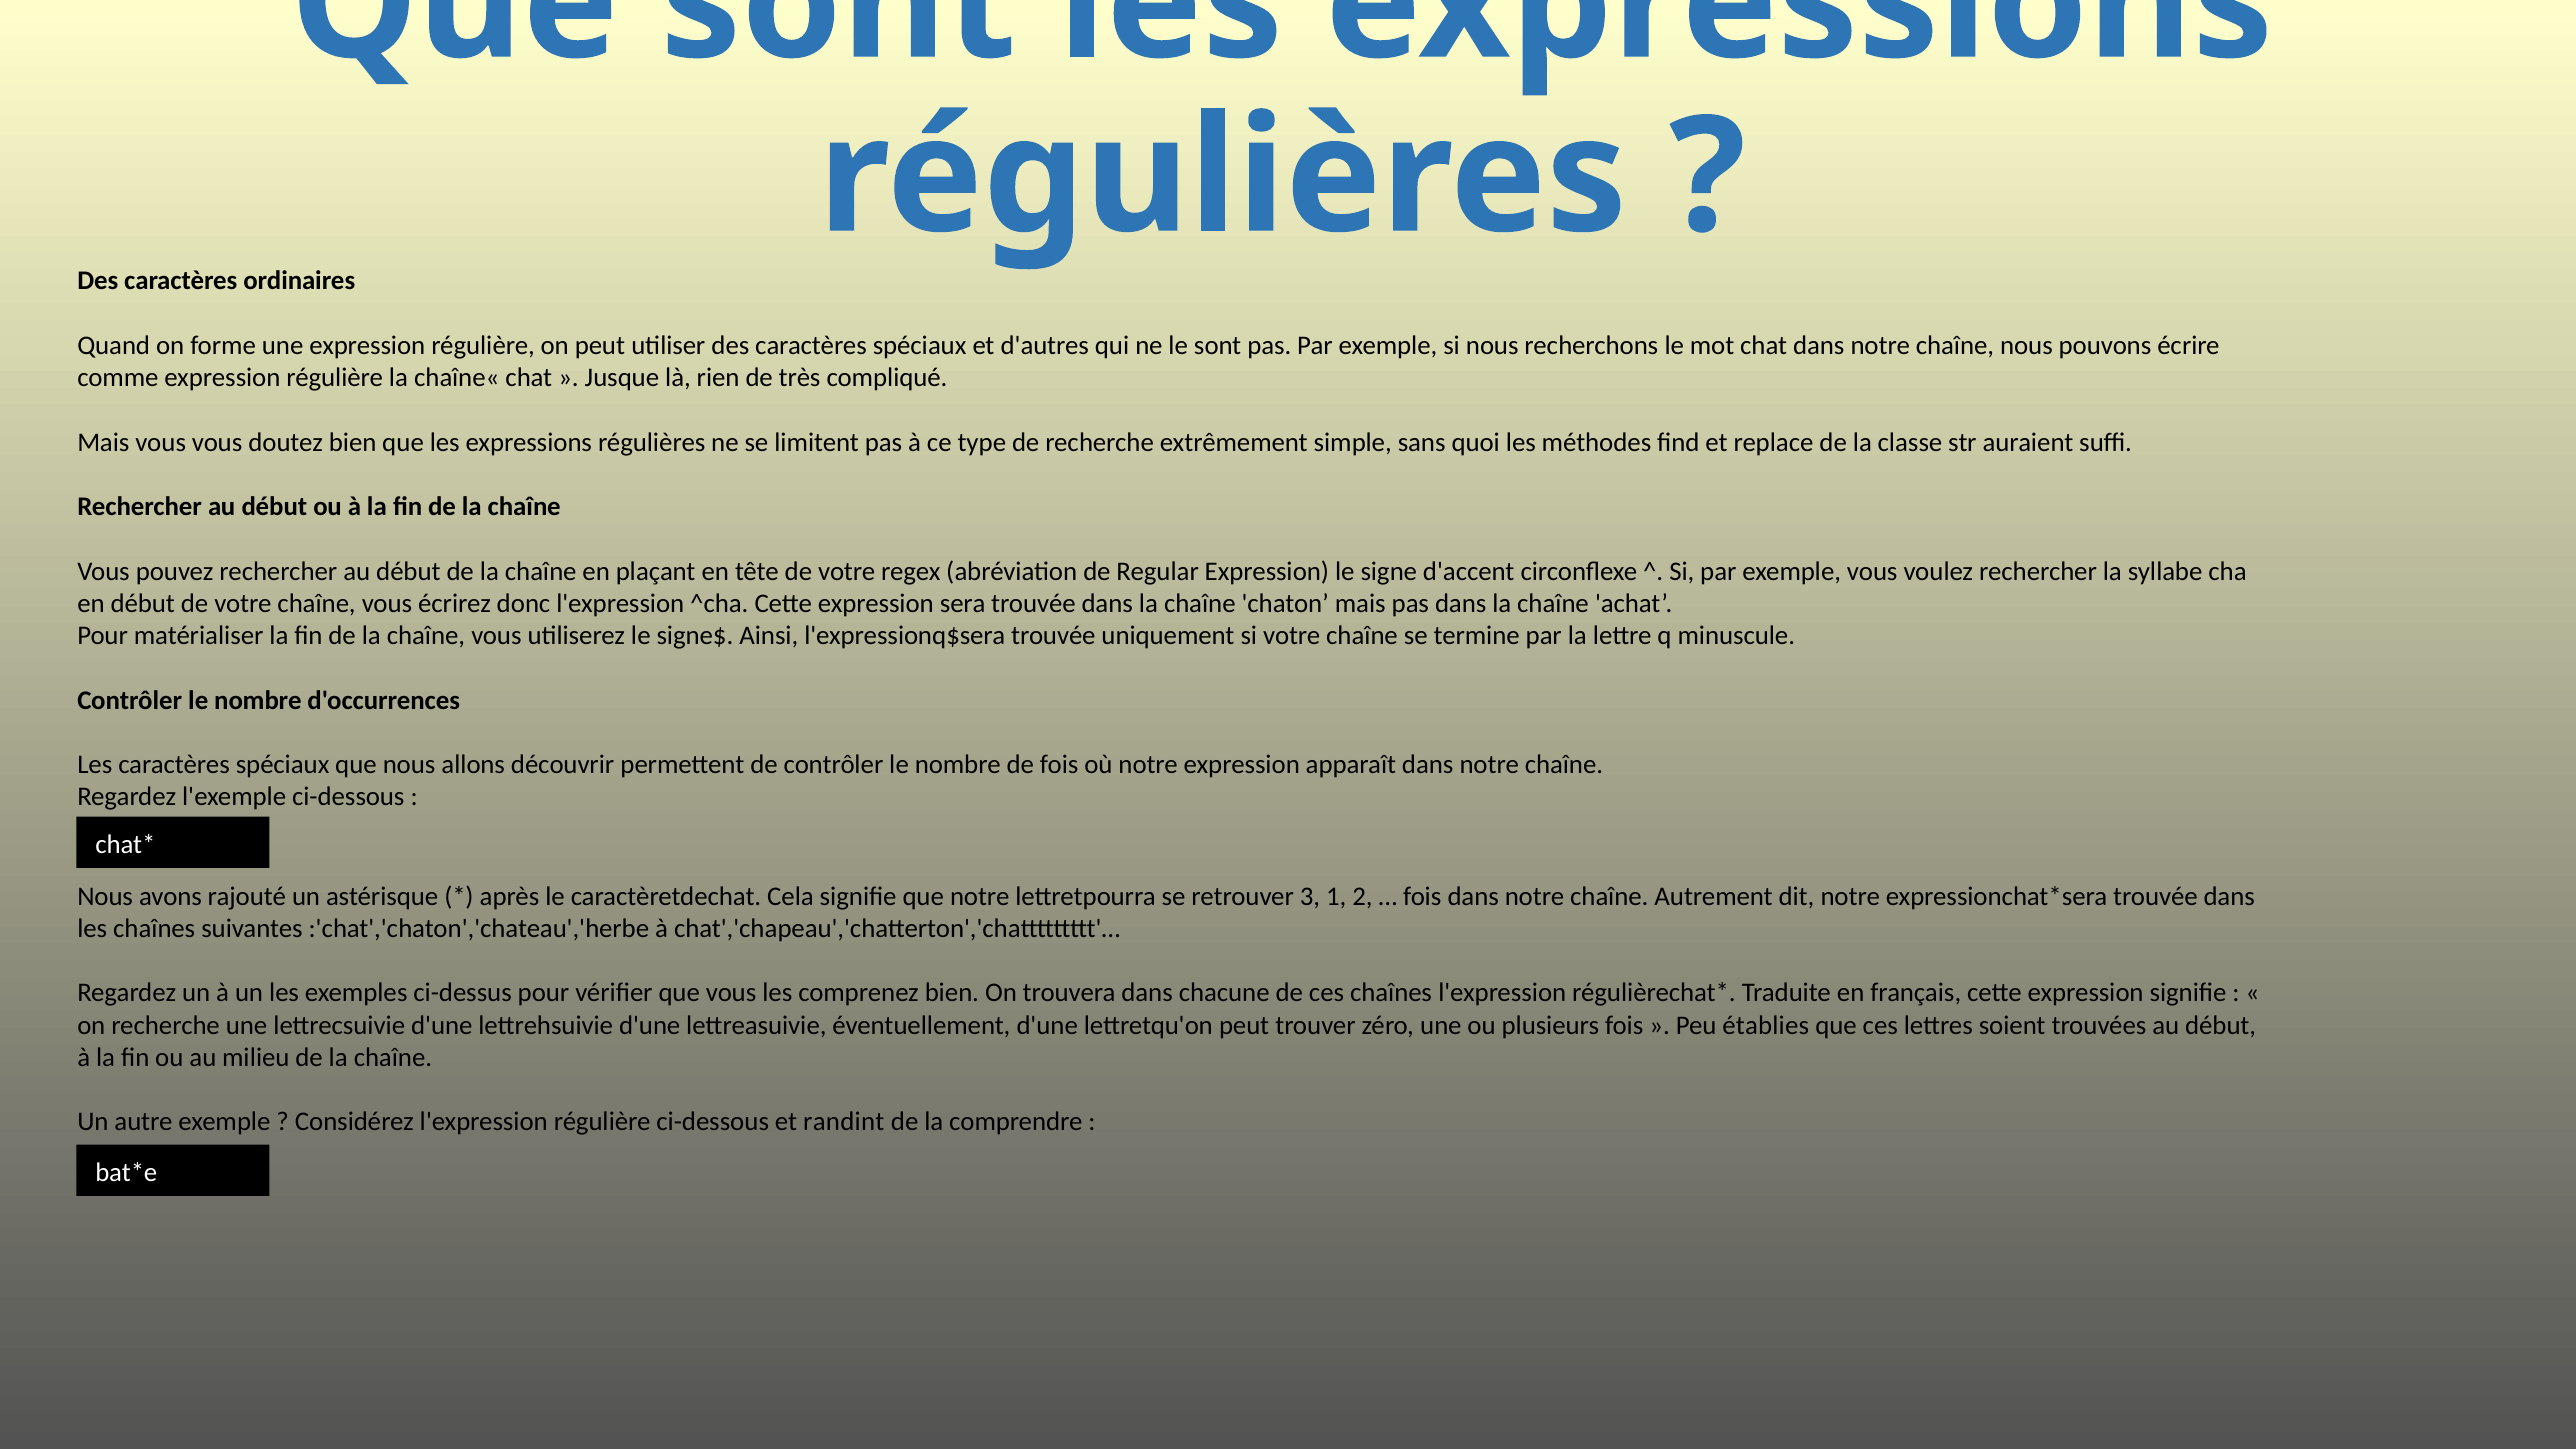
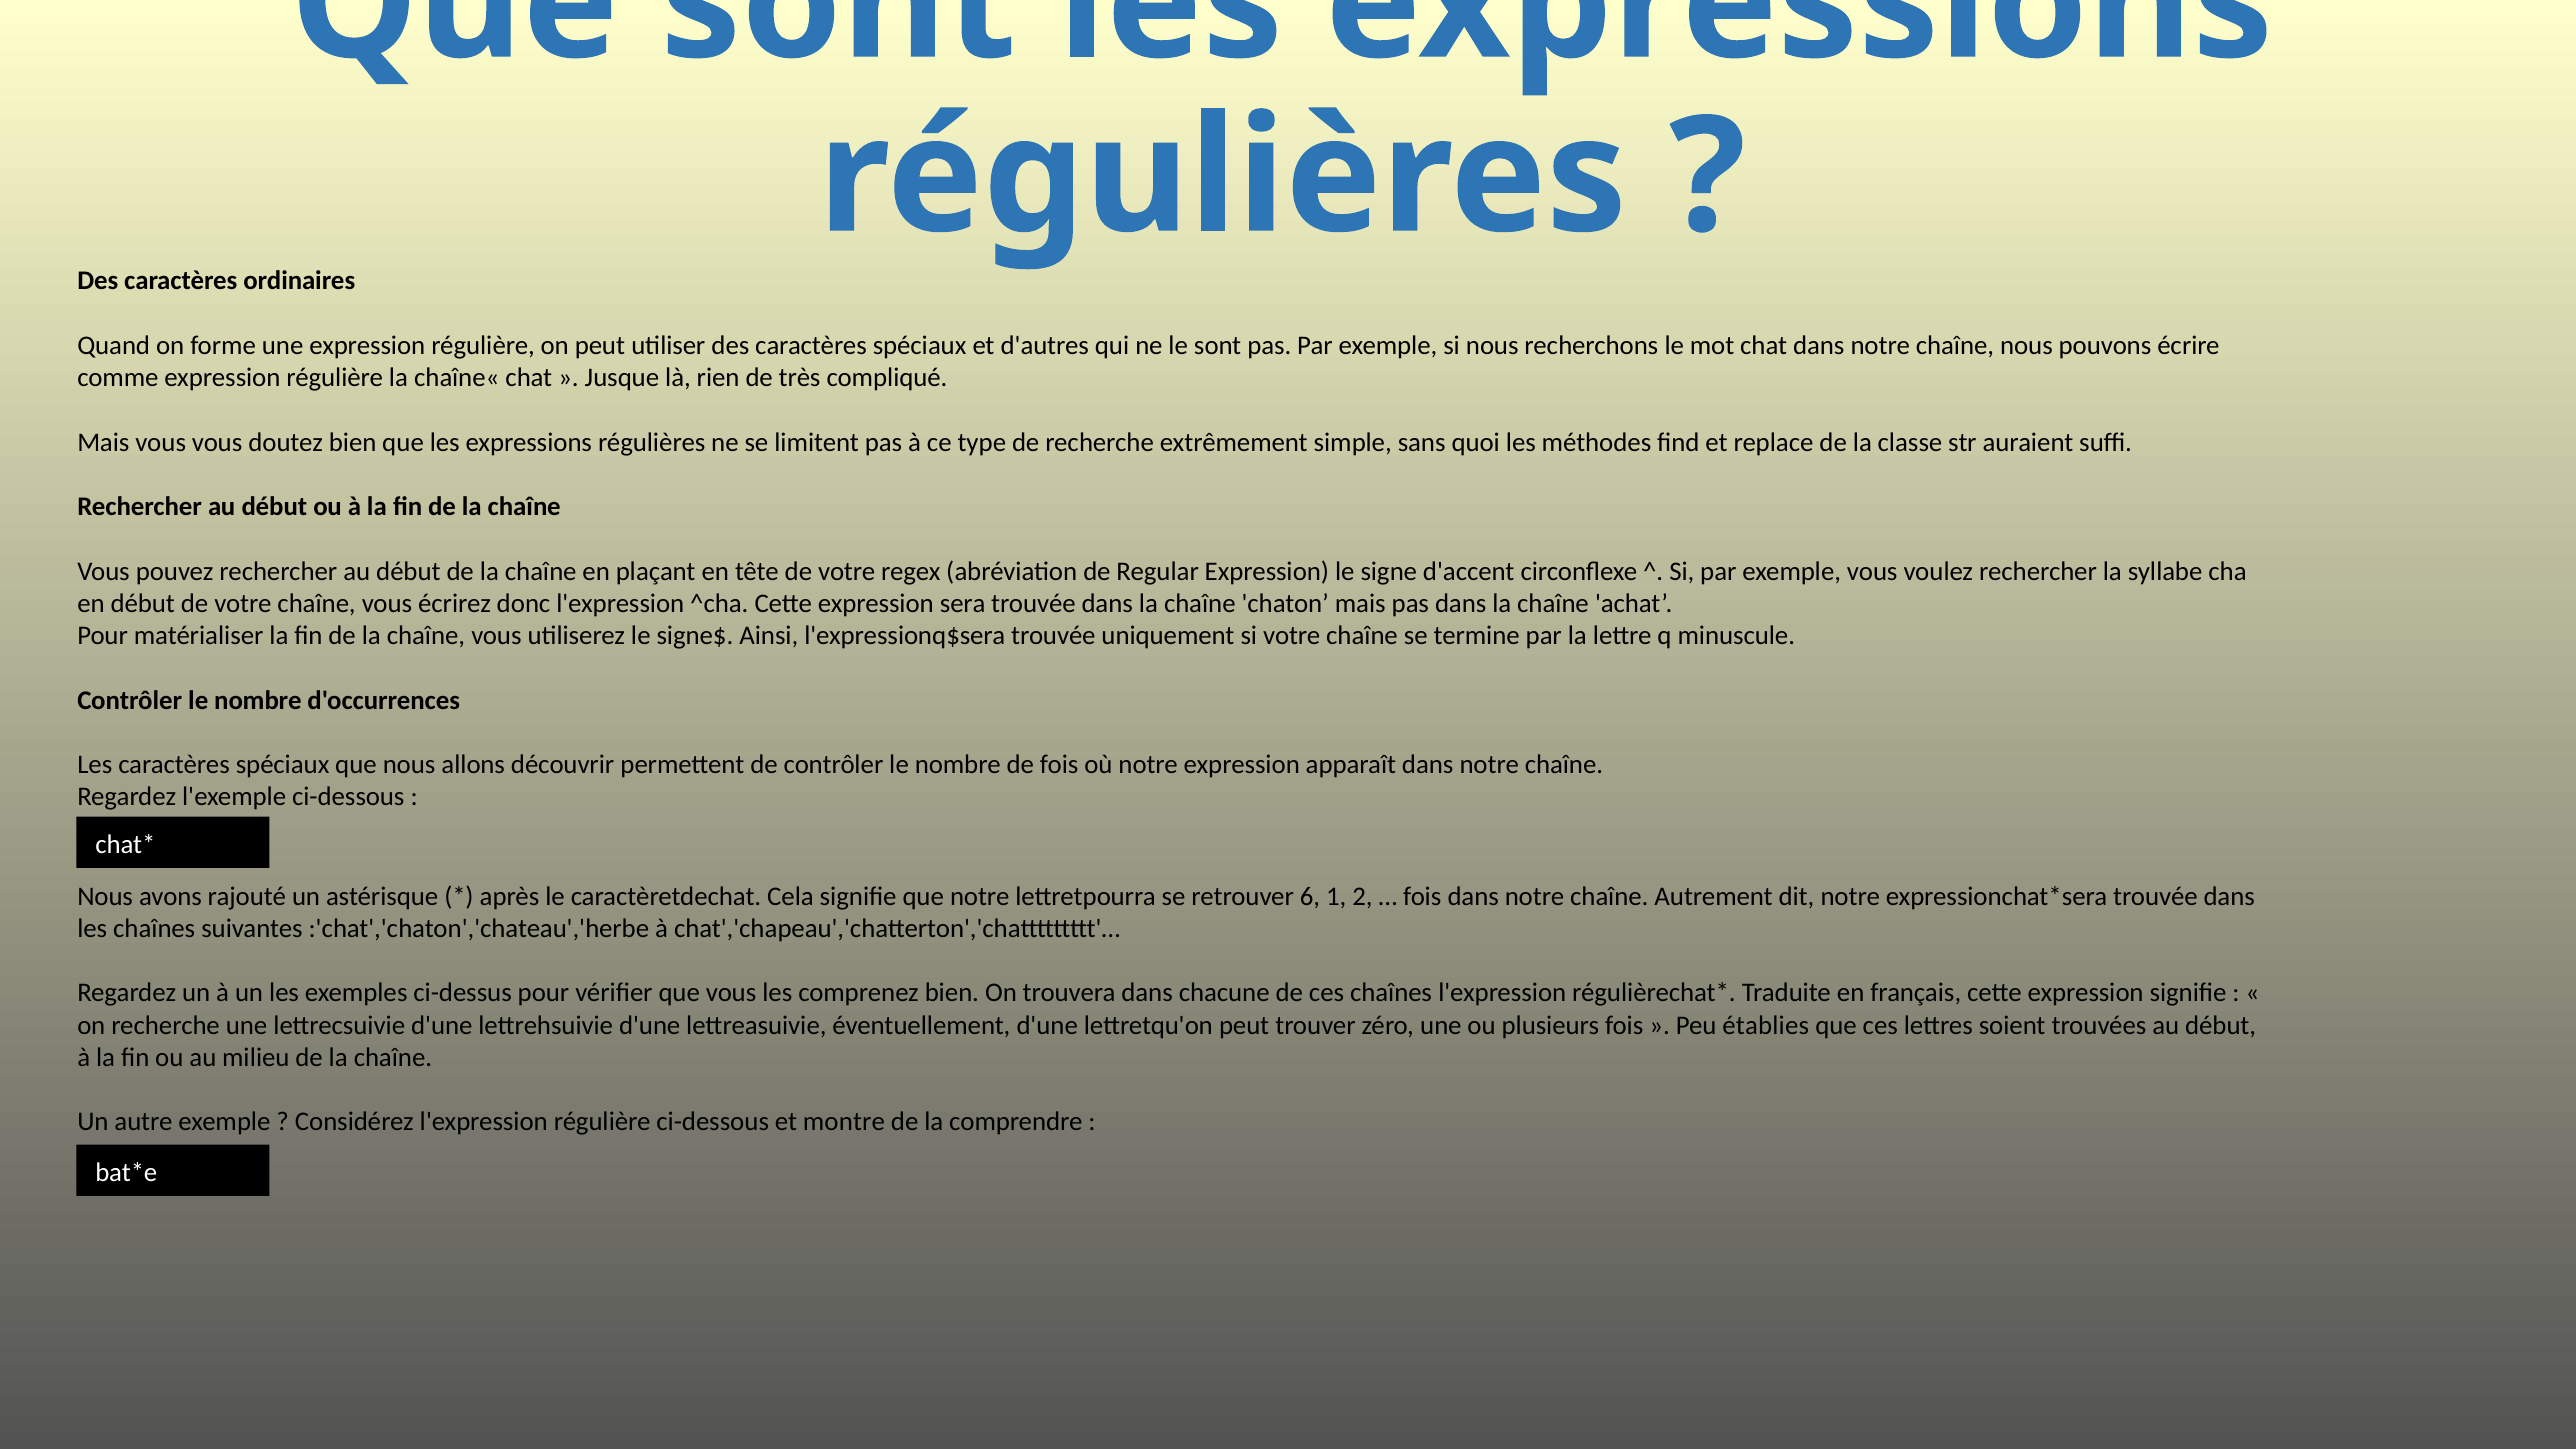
3: 3 -> 6
randint: randint -> montre
